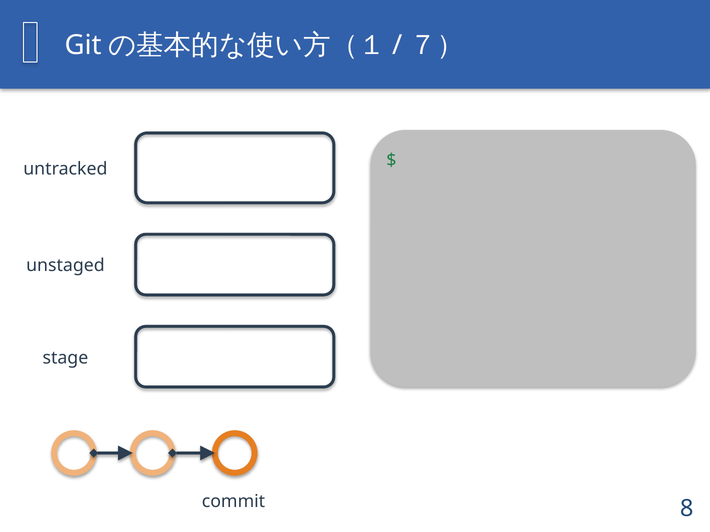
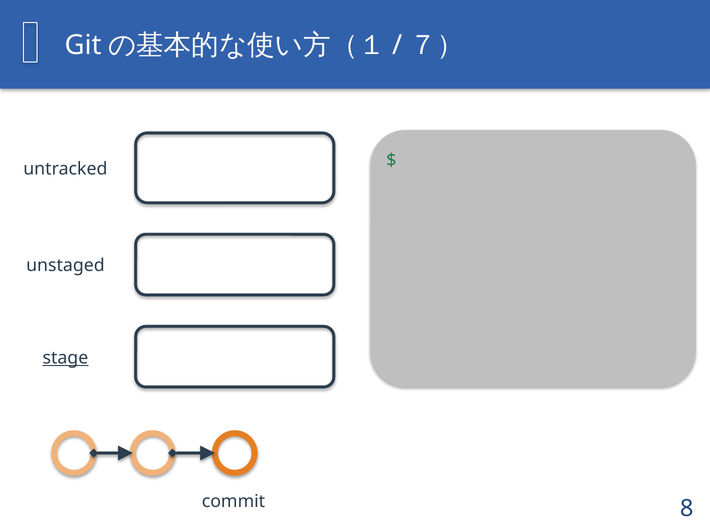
stage underline: none -> present
